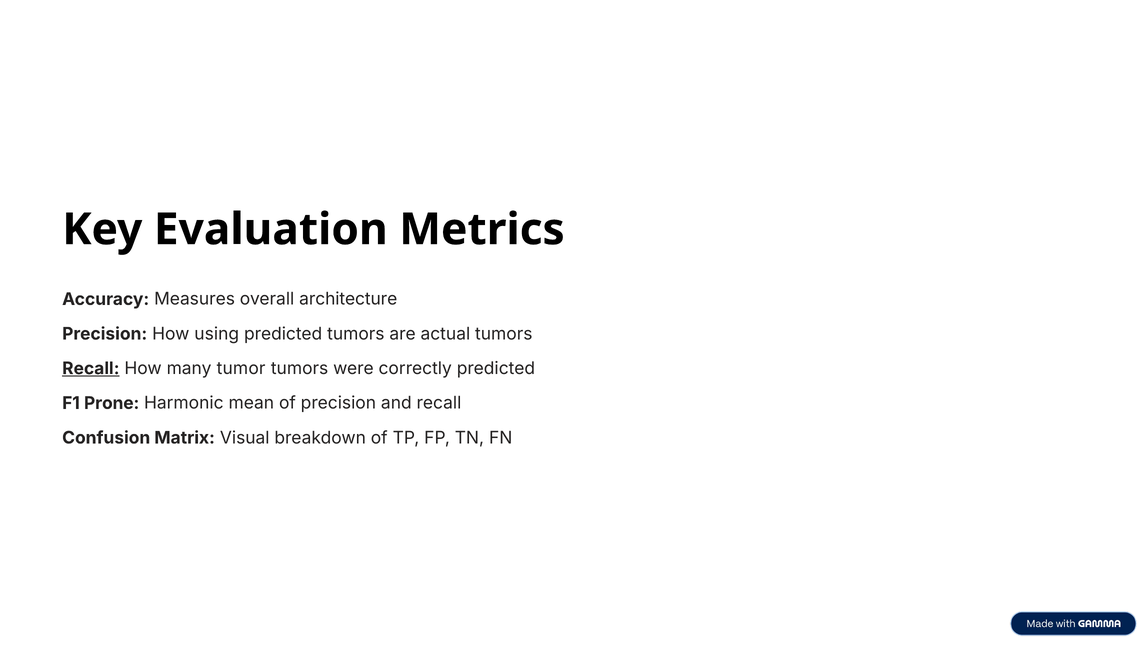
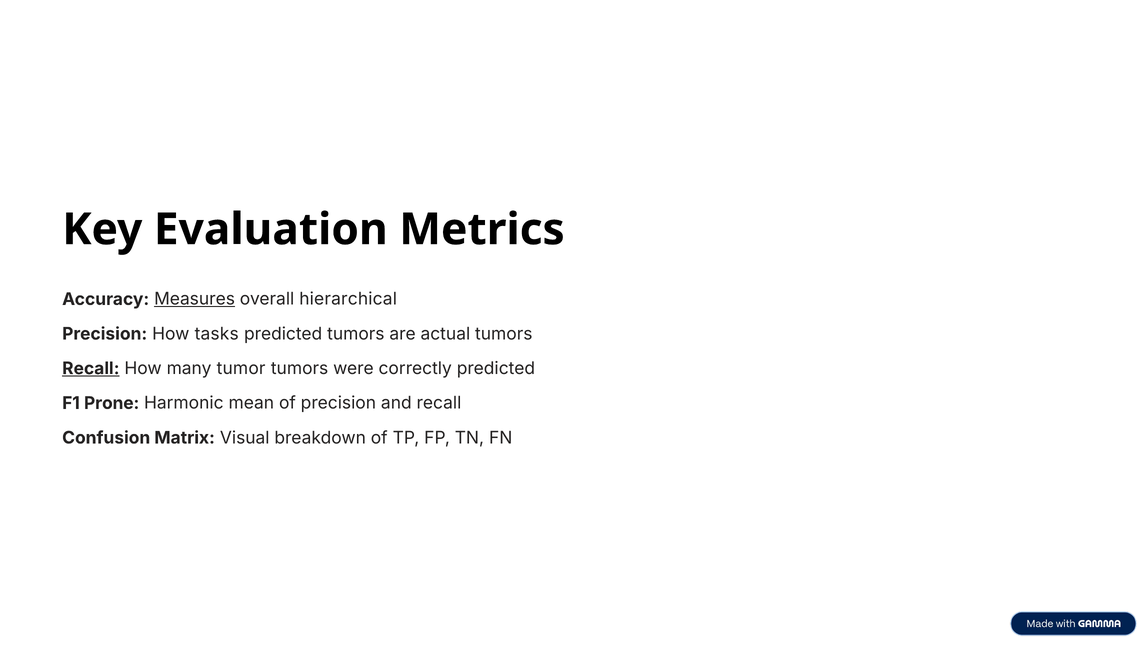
Measures underline: none -> present
architecture: architecture -> hierarchical
using: using -> tasks
